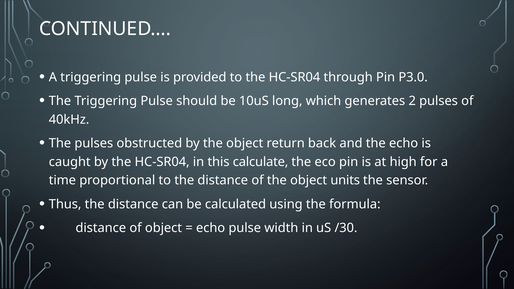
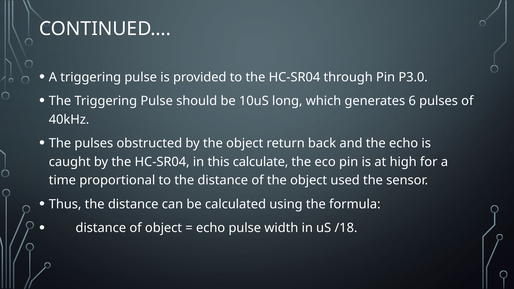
2: 2 -> 6
units: units -> used
/30: /30 -> /18
